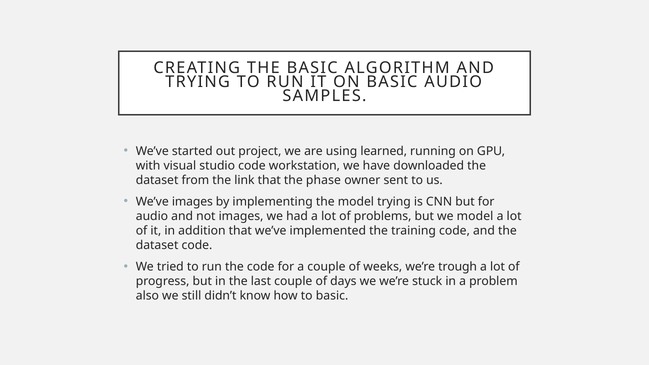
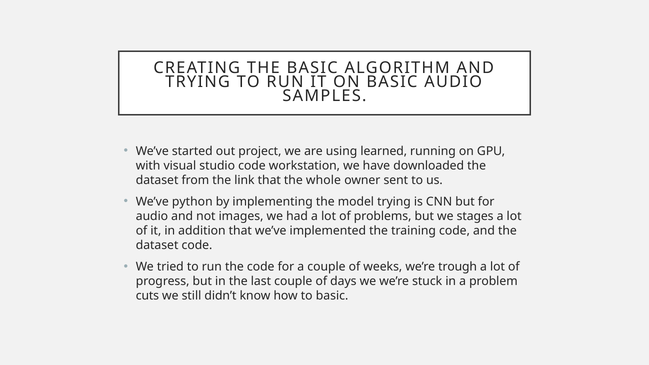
phase: phase -> whole
We’ve images: images -> python
we model: model -> stages
also: also -> cuts
